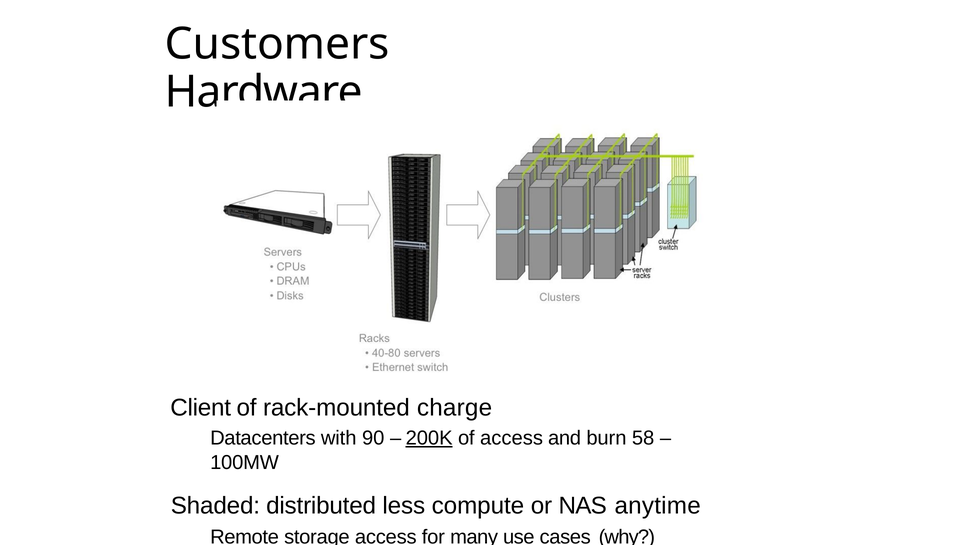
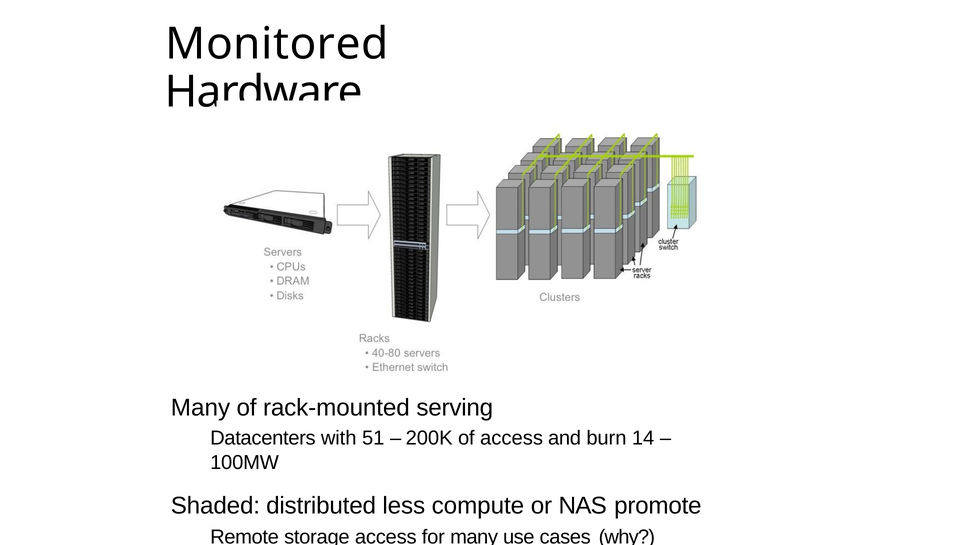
Customers: Customers -> Monitored
Client at (201, 408): Client -> Many
charge: charge -> serving
90: 90 -> 51
200K underline: present -> none
58: 58 -> 14
anytime: anytime -> promote
